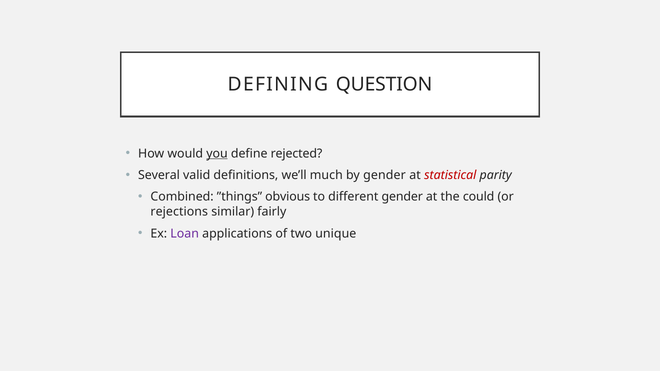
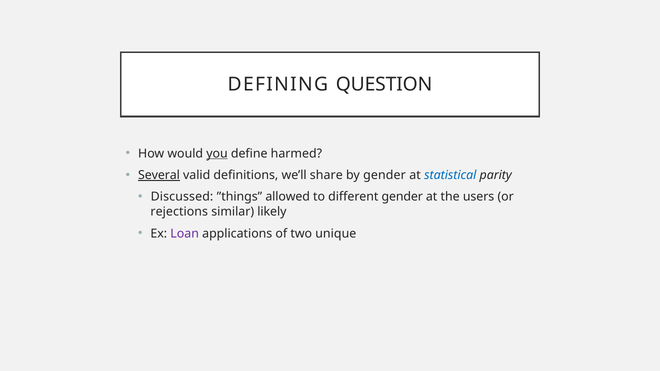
rejected: rejected -> harmed
Several underline: none -> present
much: much -> share
statistical colour: red -> blue
Combined: Combined -> Discussed
obvious: obvious -> allowed
could: could -> users
fairly: fairly -> likely
